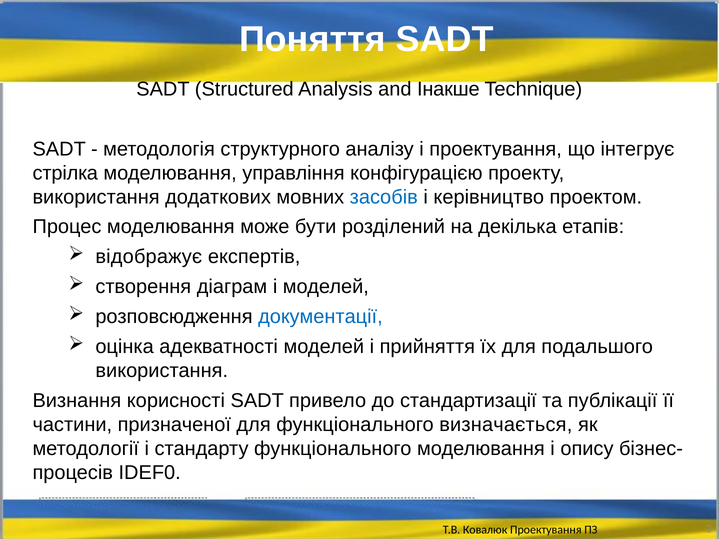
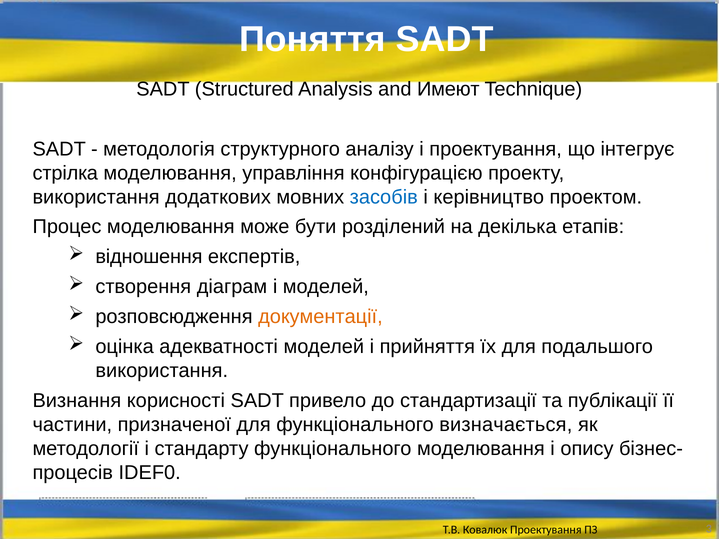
Інакше: Інакше -> Имеют
відображує: відображує -> відношення
документації colour: blue -> orange
